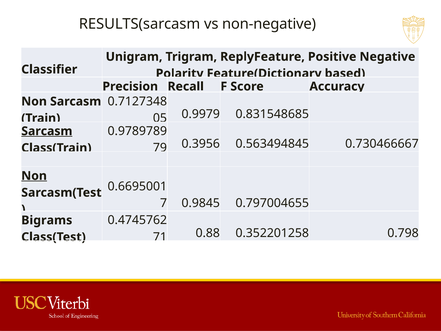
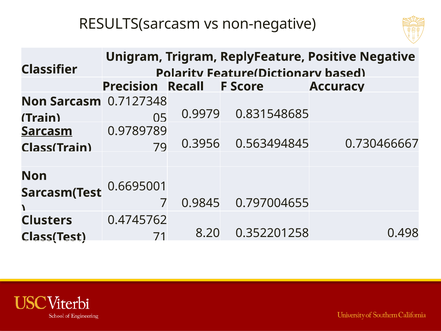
Non at (34, 176) underline: present -> none
Bigrams: Bigrams -> Clusters
0.88: 0.88 -> 8.20
0.798: 0.798 -> 0.498
